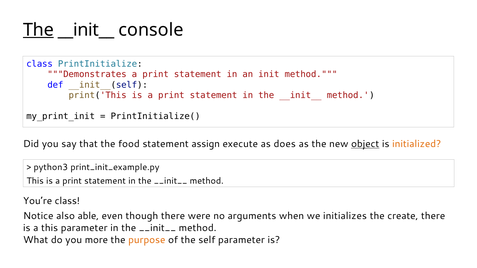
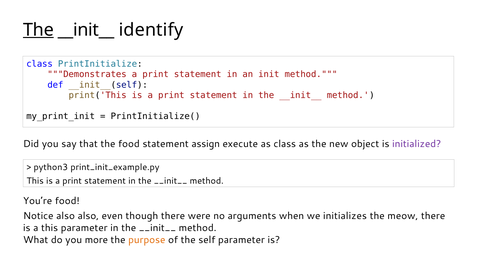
console: console -> identify
as does: does -> class
object underline: present -> none
initialized colour: orange -> purple
You’re class: class -> food
also able: able -> also
create: create -> meow
